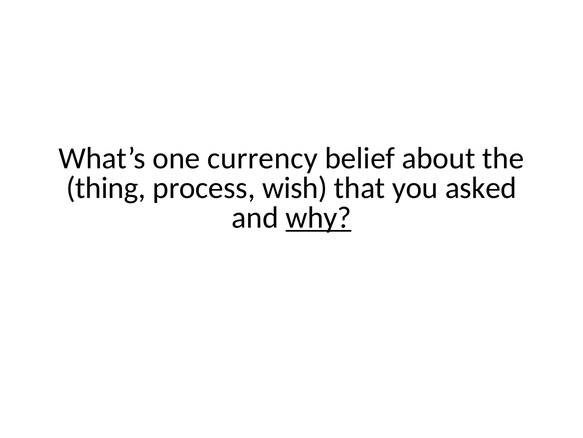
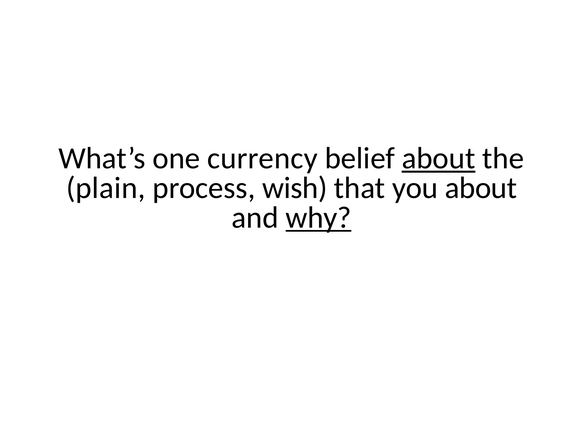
about at (439, 158) underline: none -> present
thing: thing -> plain
you asked: asked -> about
